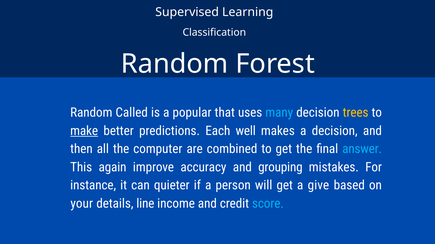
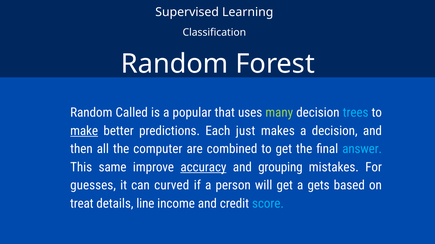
many colour: light blue -> light green
trees colour: yellow -> light blue
well: well -> just
again: again -> same
accuracy underline: none -> present
instance: instance -> guesses
quieter: quieter -> curved
give: give -> gets
your: your -> treat
